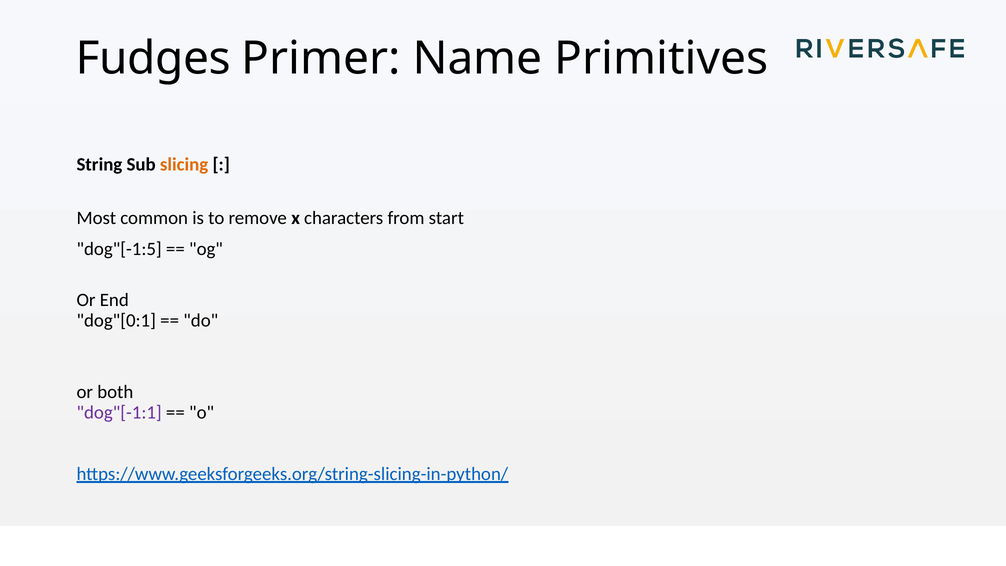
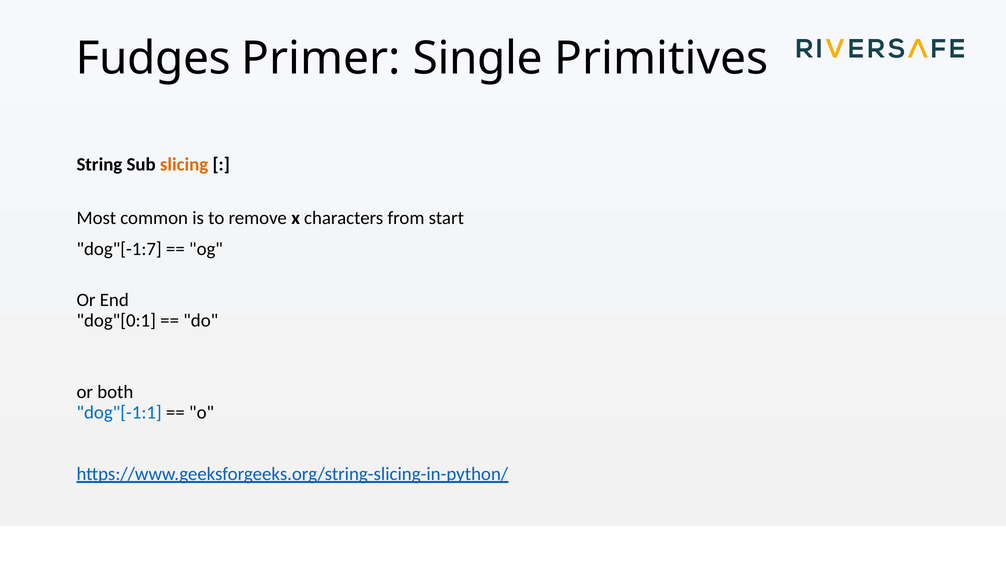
Name: Name -> Single
dog"[-1:5: dog"[-1:5 -> dog"[-1:7
dog"[-1:1 colour: purple -> blue
